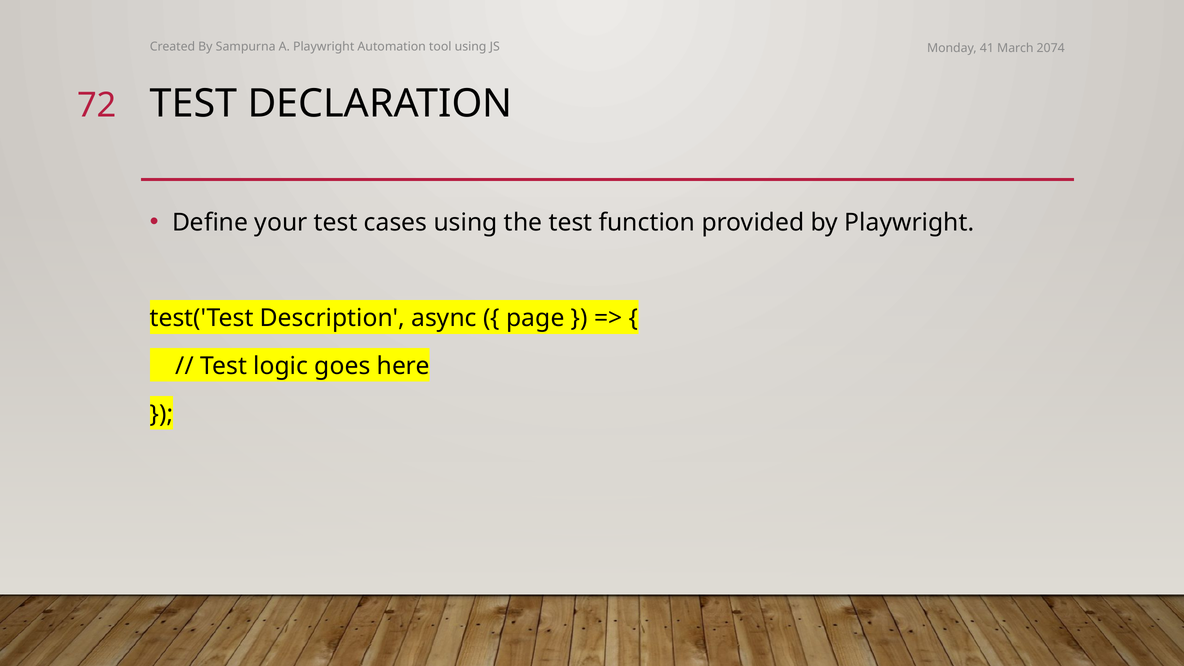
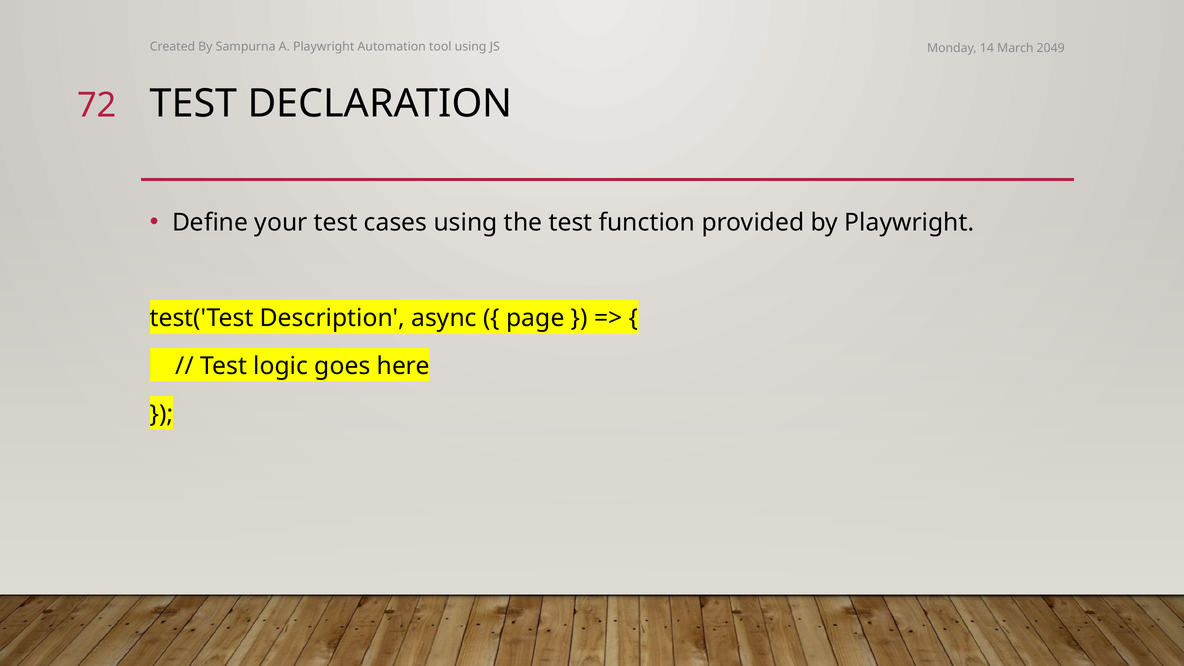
41: 41 -> 14
2074: 2074 -> 2049
